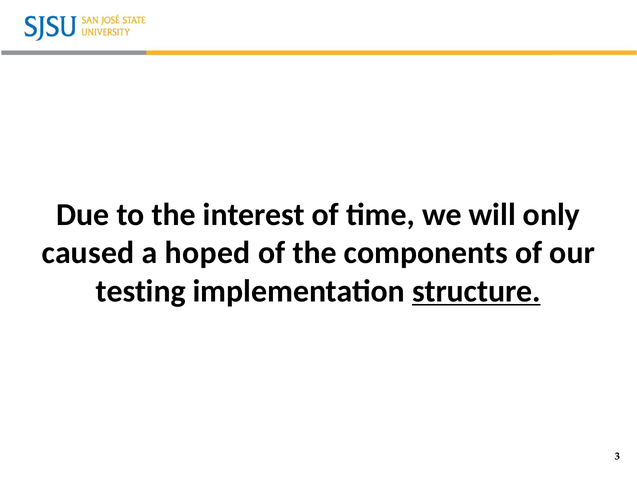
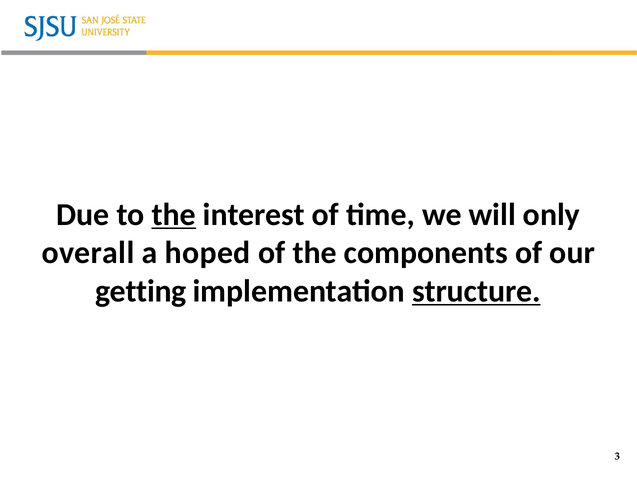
the at (174, 214) underline: none -> present
caused: caused -> overall
testing: testing -> getting
